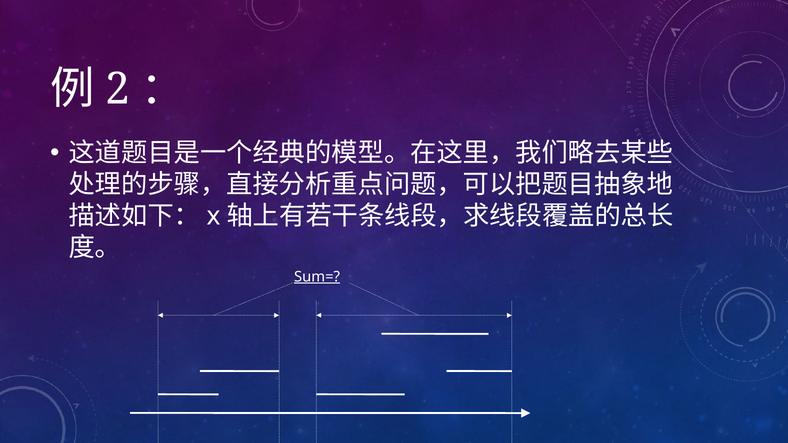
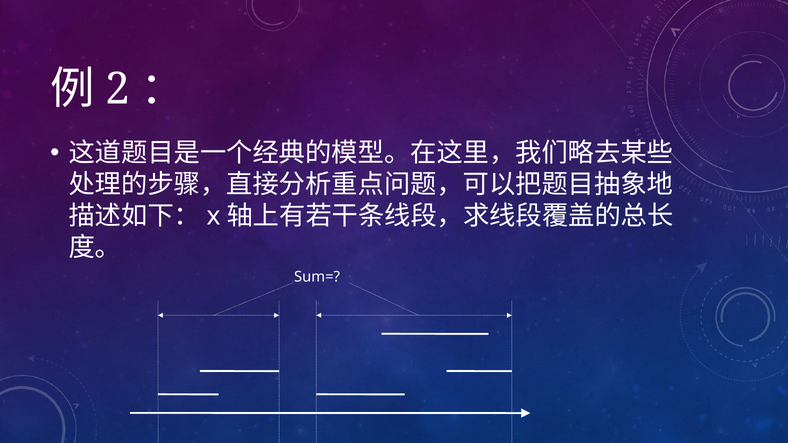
Sum= underline: present -> none
